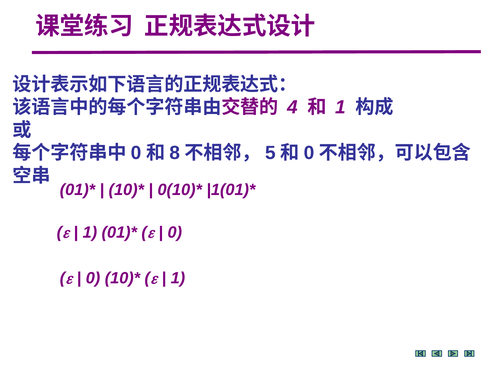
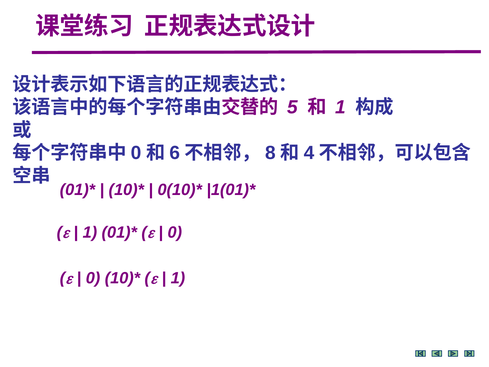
4: 4 -> 5
8: 8 -> 6
5: 5 -> 8
0 at (309, 153): 0 -> 4
